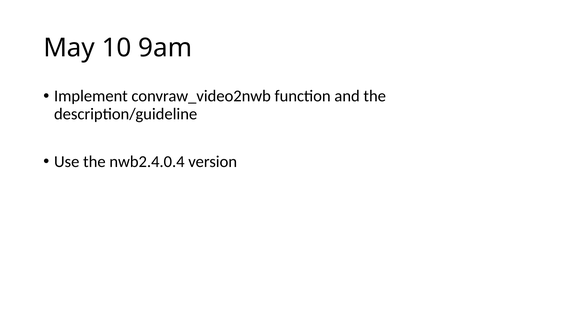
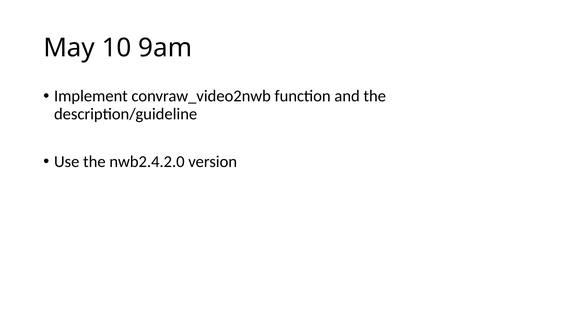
nwb2.4.0.4: nwb2.4.0.4 -> nwb2.4.2.0
